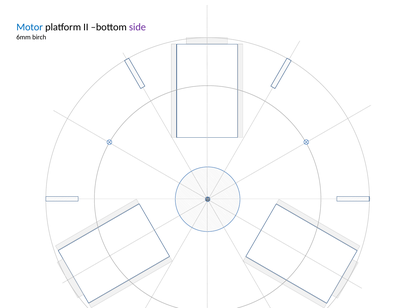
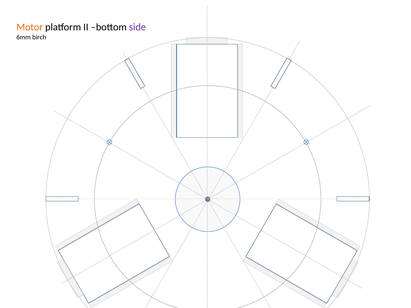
Motor colour: blue -> orange
